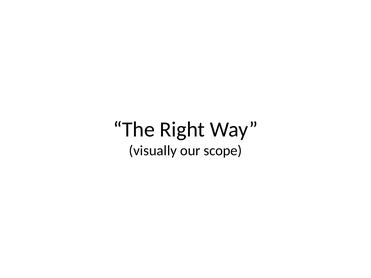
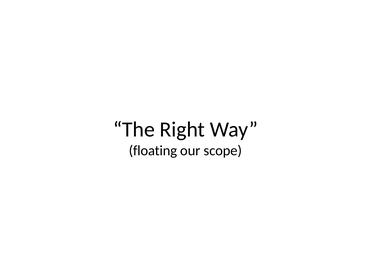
visually: visually -> floating
